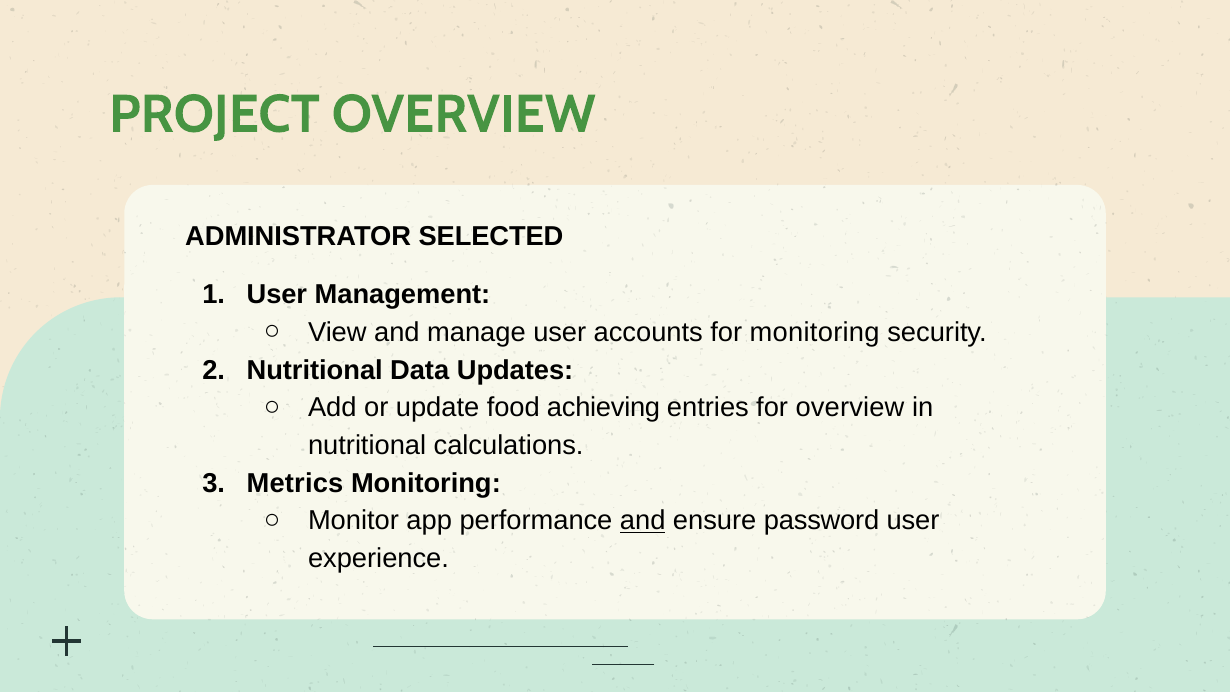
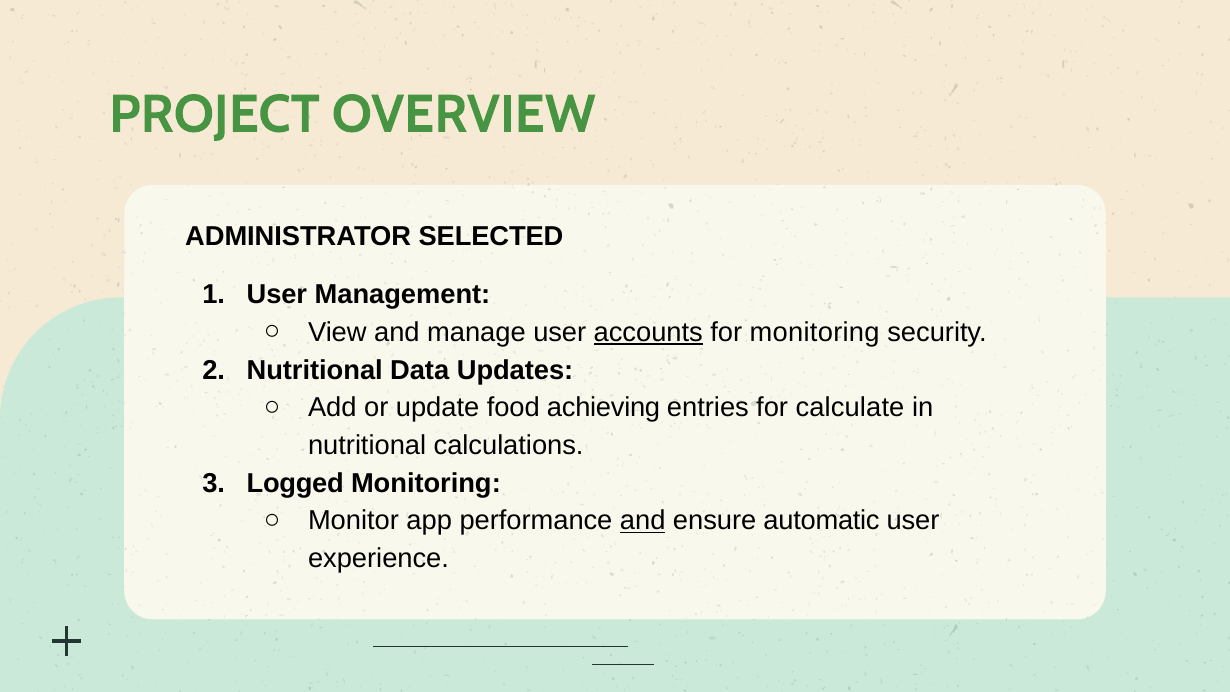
accounts underline: none -> present
for overview: overview -> calculate
Metrics: Metrics -> Logged
password: password -> automatic
